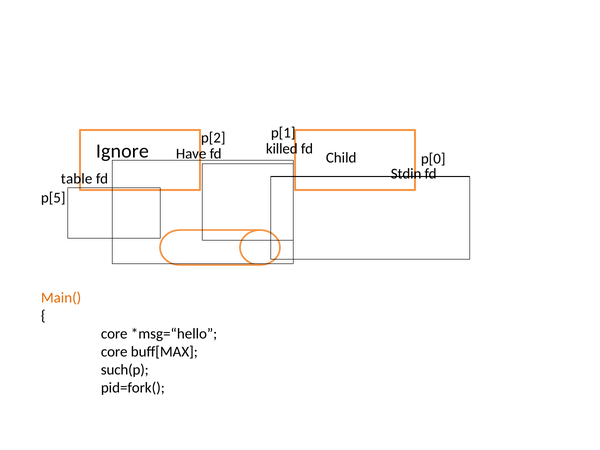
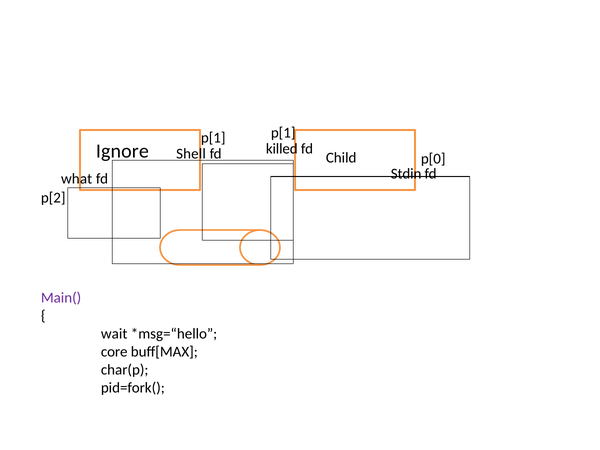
p[2 at (213, 138): p[2 -> p[1
Have: Have -> Shell
table: table -> what
p[5: p[5 -> p[2
Main( colour: orange -> purple
core at (114, 334): core -> wait
such(p: such(p -> char(p
